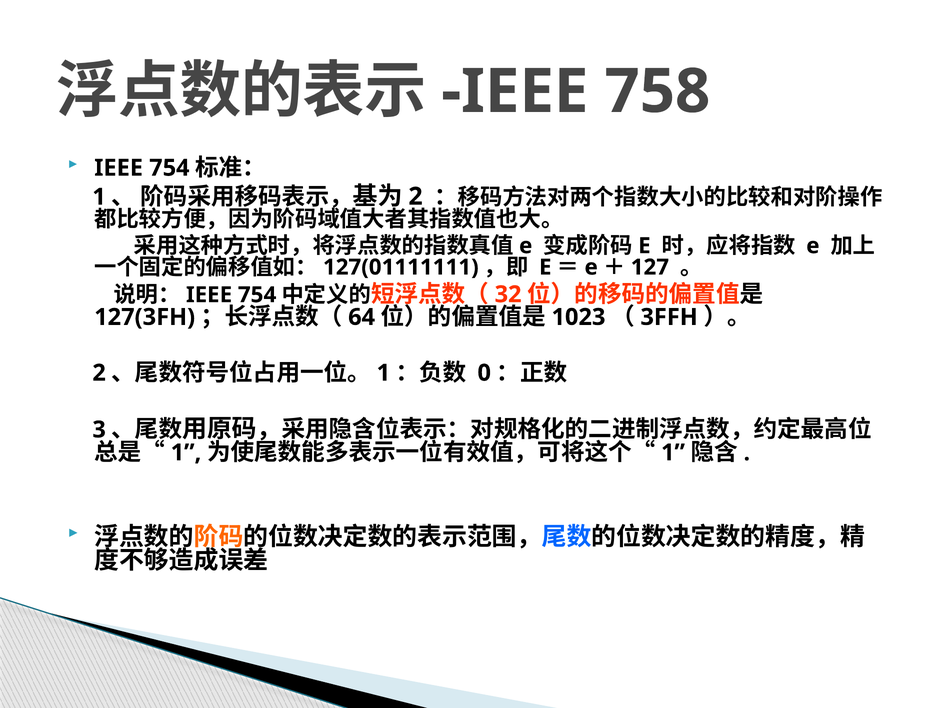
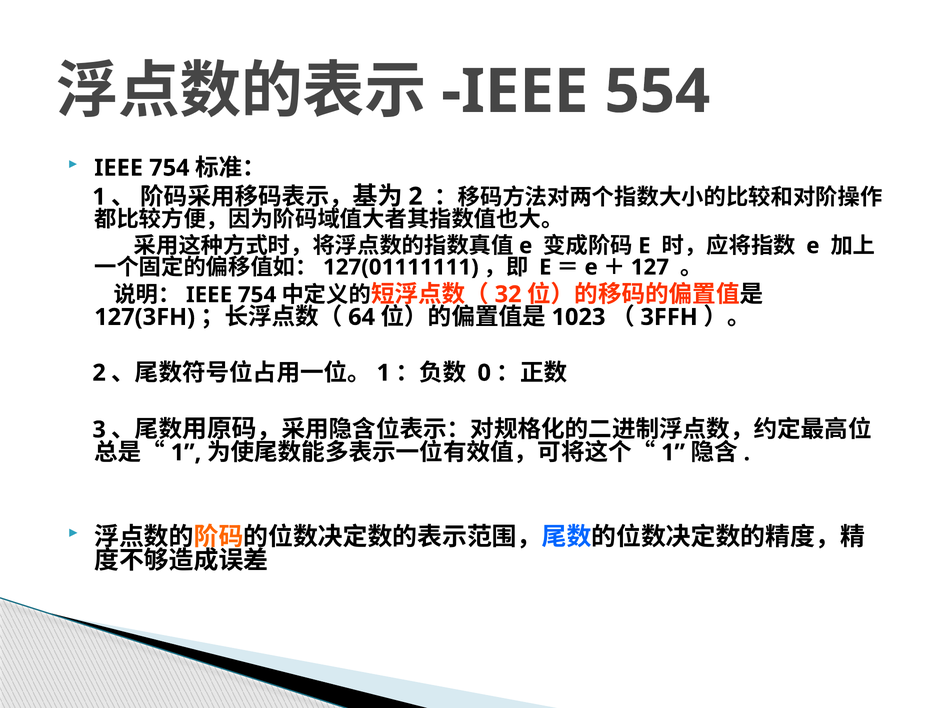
758: 758 -> 554
